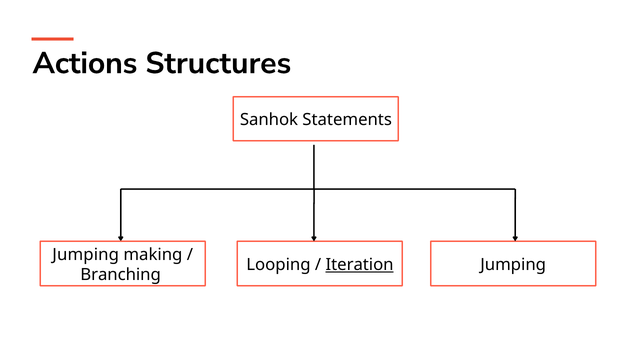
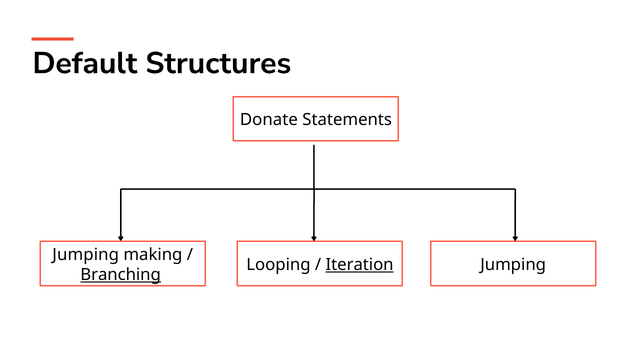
Actions: Actions -> Default
Sanhok: Sanhok -> Donate
Branching underline: none -> present
